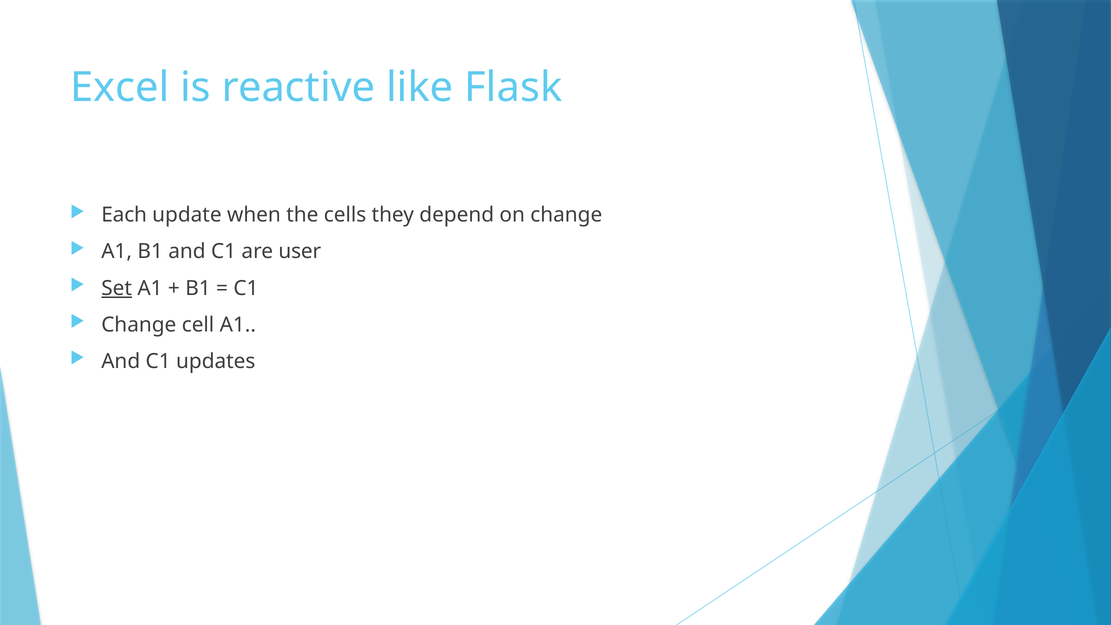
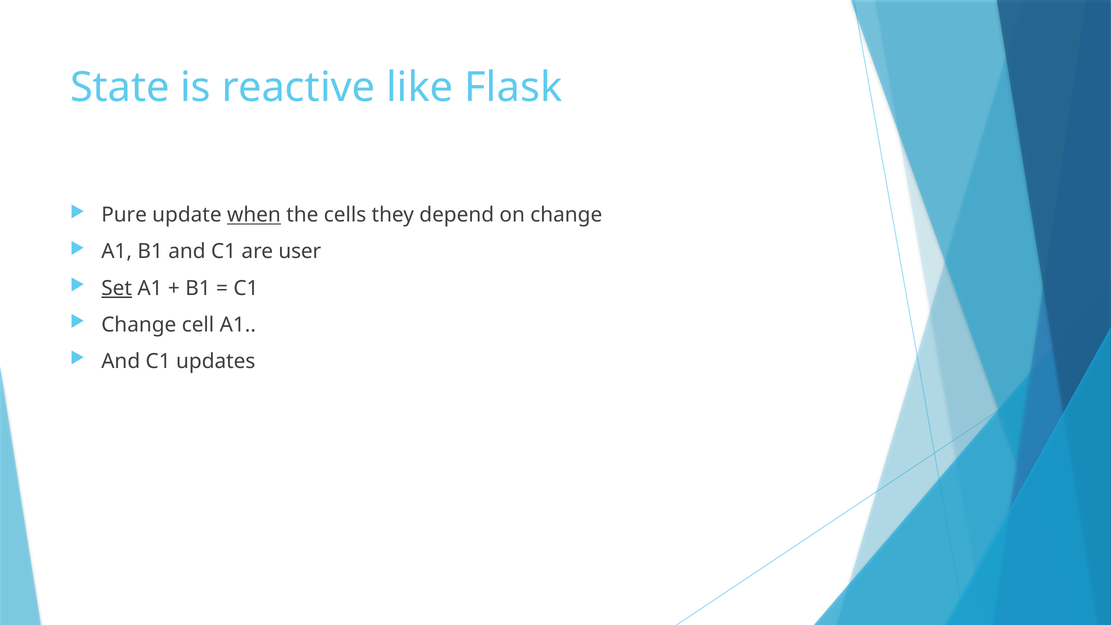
Excel: Excel -> State
Each: Each -> Pure
when underline: none -> present
